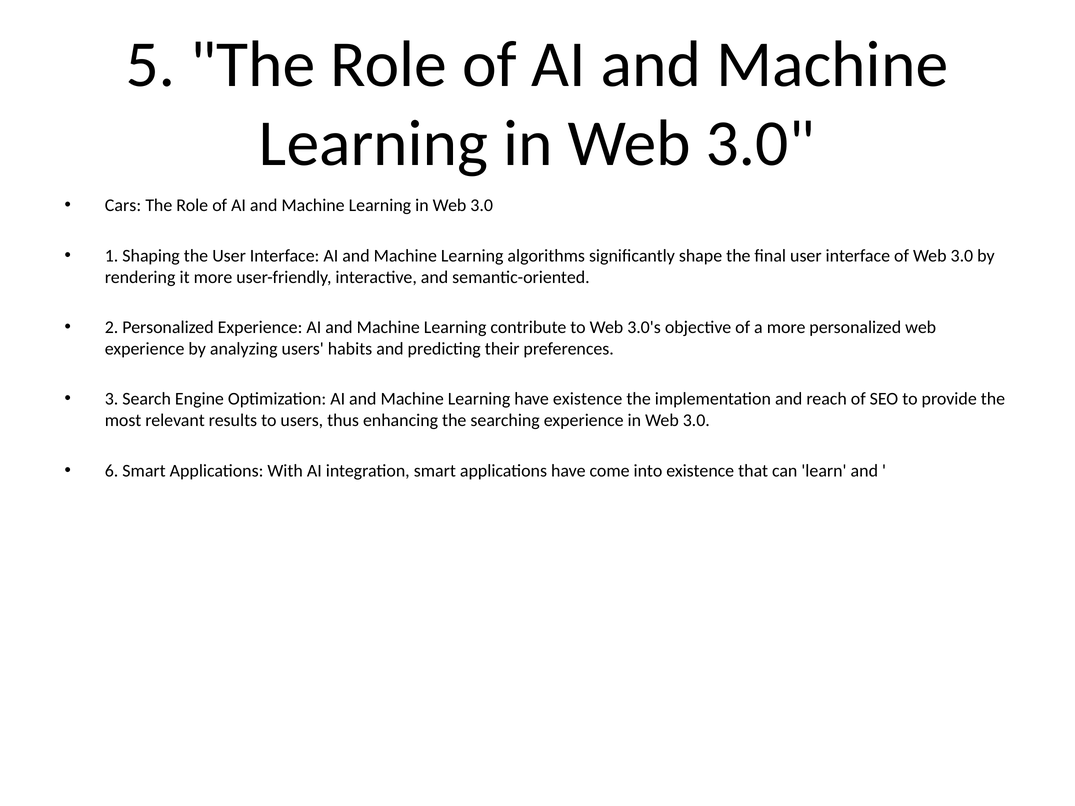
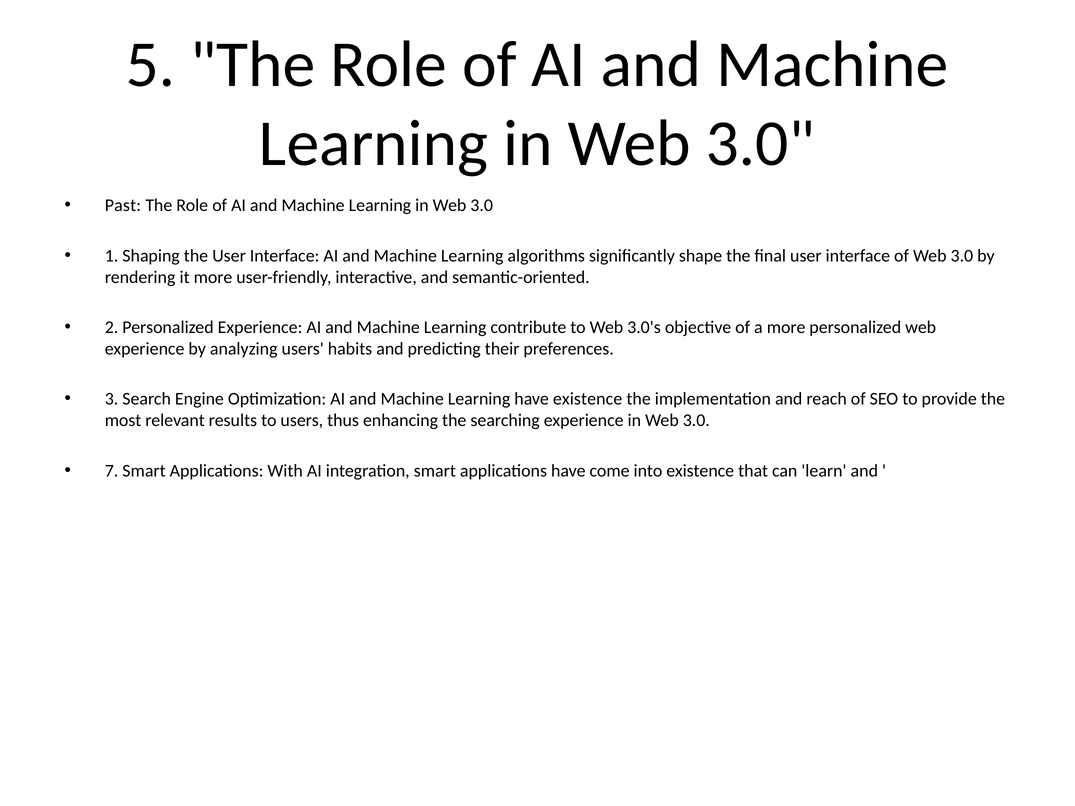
Cars: Cars -> Past
6: 6 -> 7
